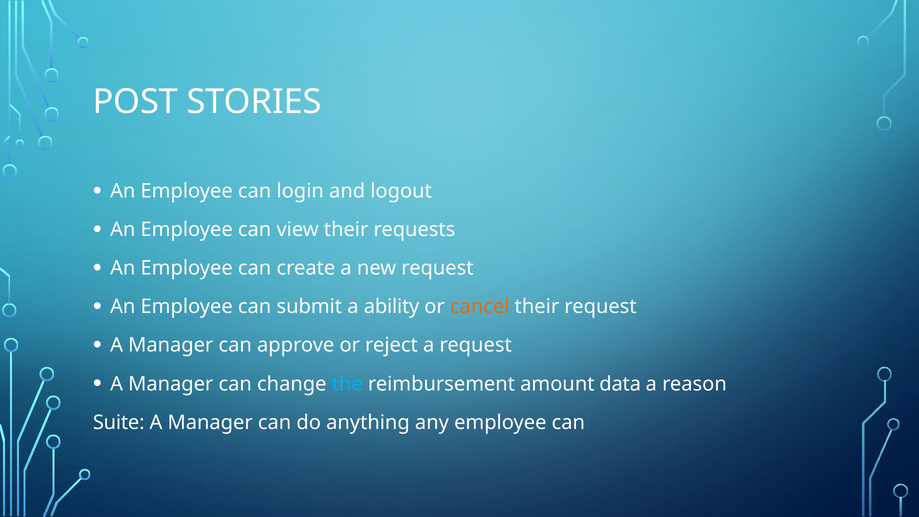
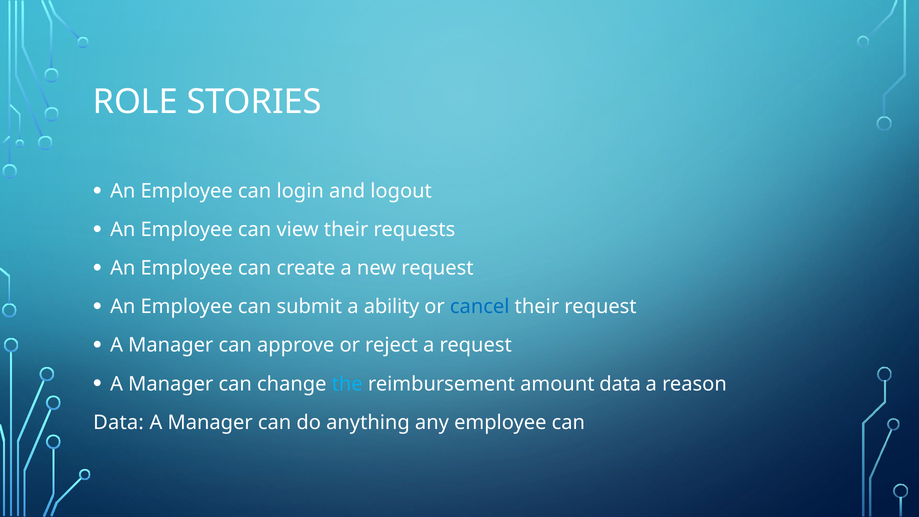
POST: POST -> ROLE
cancel colour: orange -> blue
Suite at (119, 422): Suite -> Data
